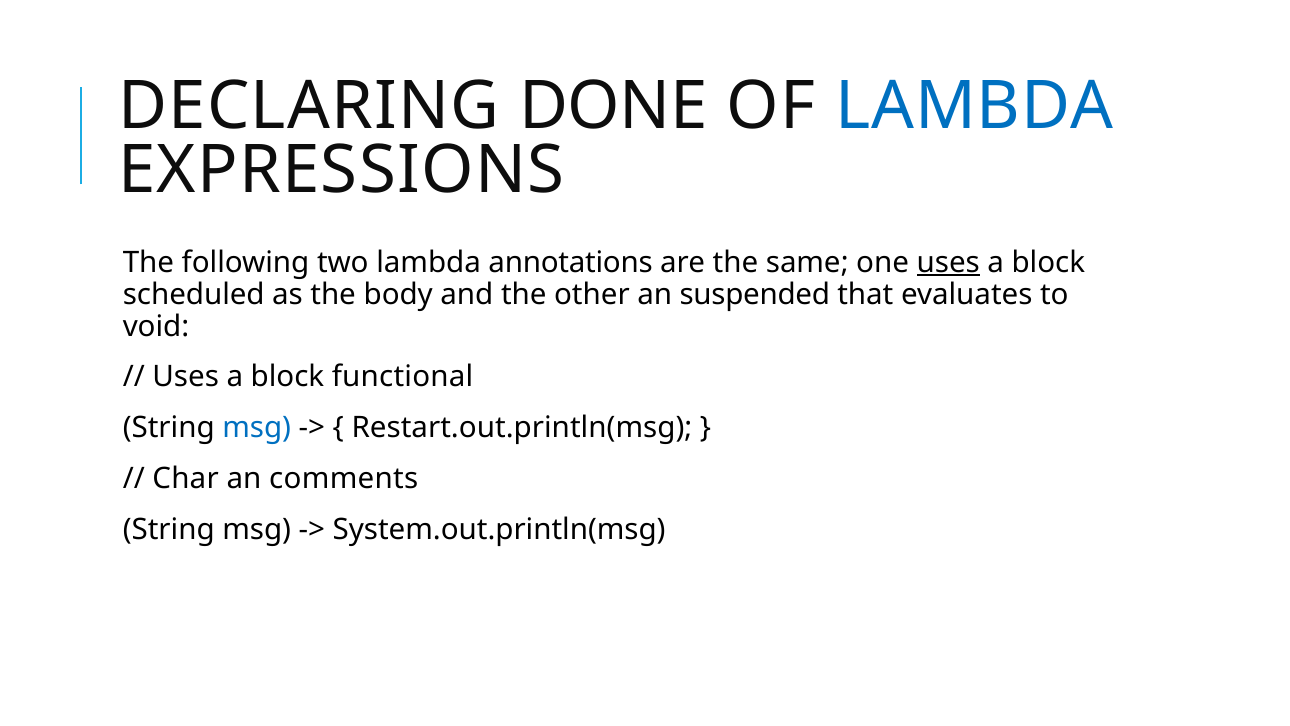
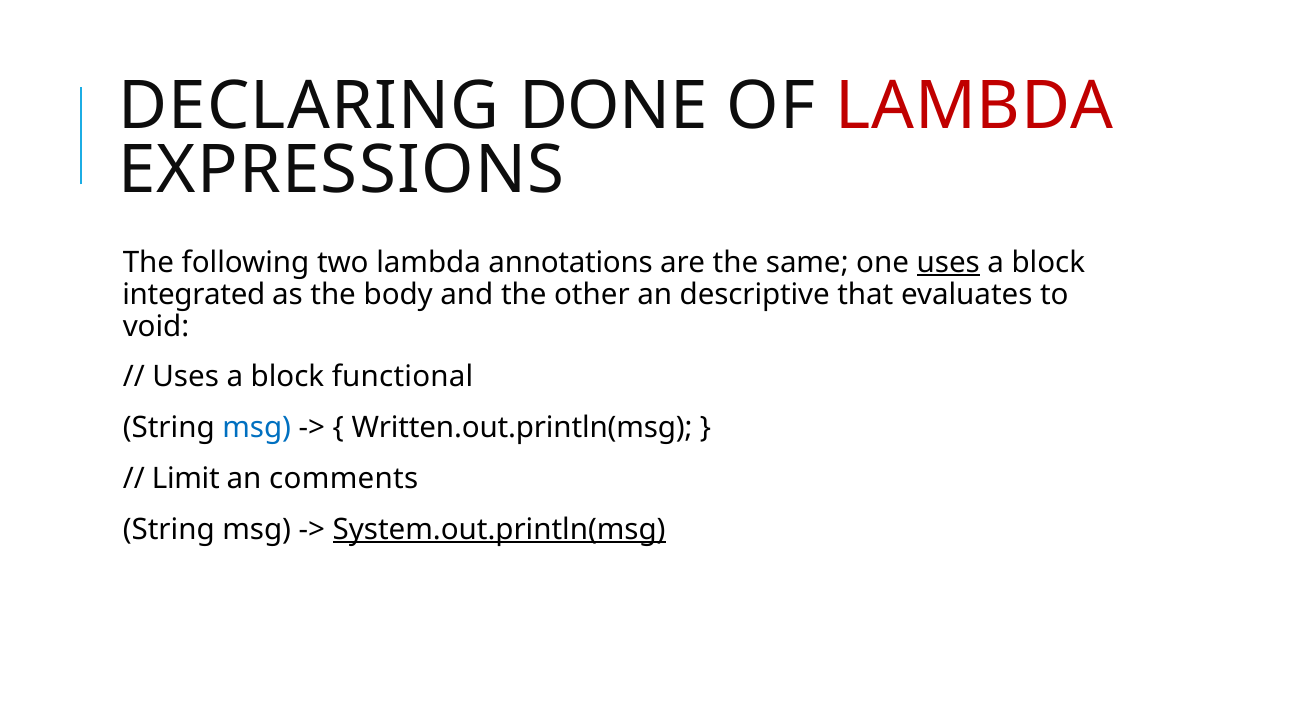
LAMBDA at (975, 106) colour: blue -> red
scheduled: scheduled -> integrated
suspended: suspended -> descriptive
Restart.out.println(msg: Restart.out.println(msg -> Written.out.println(msg
Char: Char -> Limit
System.out.println(msg underline: none -> present
